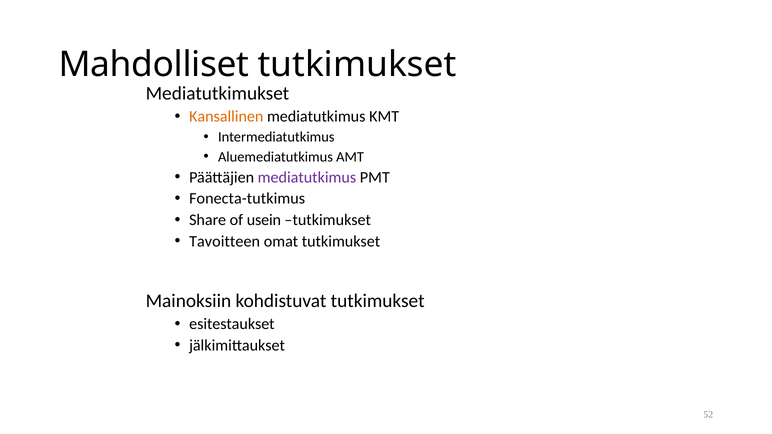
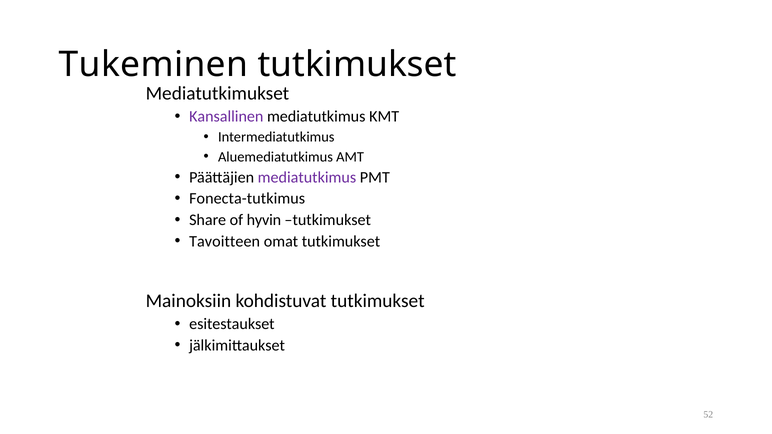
Mahdolliset: Mahdolliset -> Tukeminen
Kansallinen colour: orange -> purple
usein: usein -> hyvin
